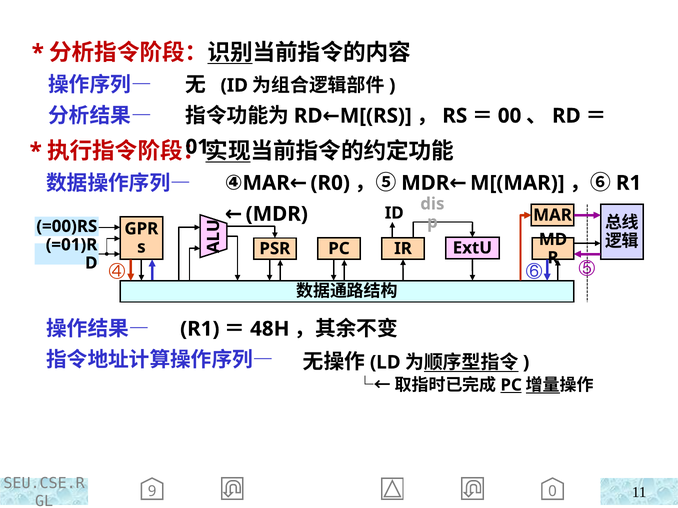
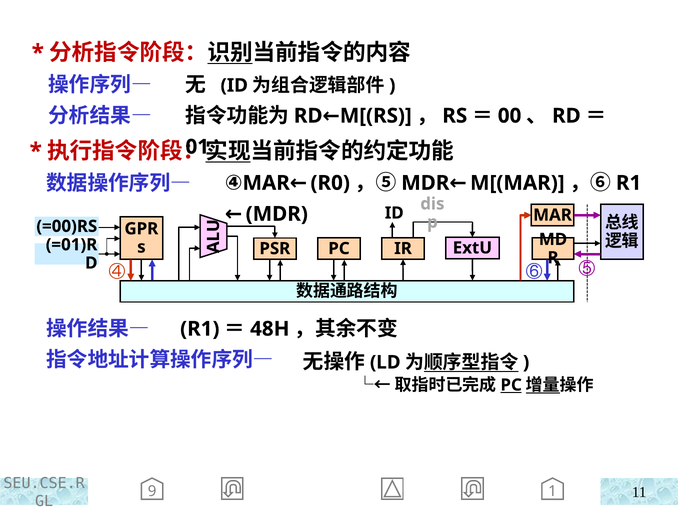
0: 0 -> 1
